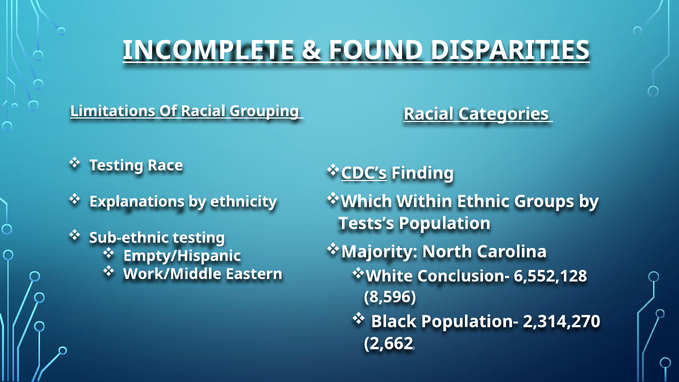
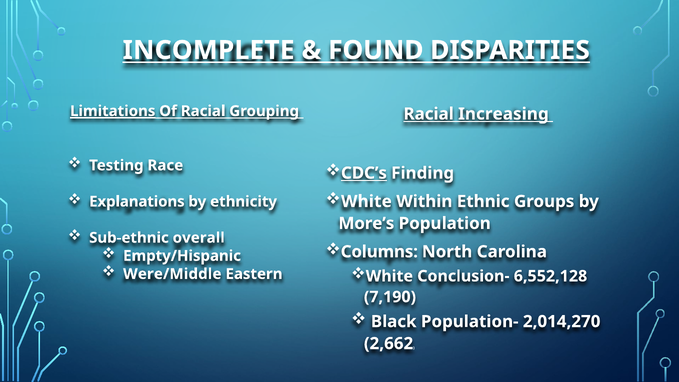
Limitations underline: none -> present
Categories: Categories -> Increasing
Which at (367, 201): Which -> White
Tests’s: Tests’s -> More’s
Sub-ethnic testing: testing -> overall
Majority: Majority -> Columns
Work/Middle: Work/Middle -> Were/Middle
8,596: 8,596 -> 7,190
2,314,270: 2,314,270 -> 2,014,270
